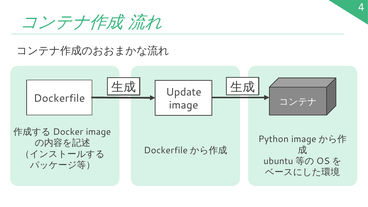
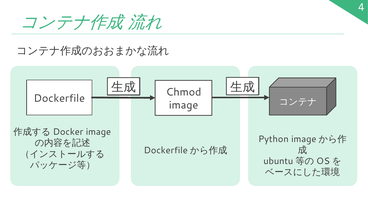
Update: Update -> Chmod
